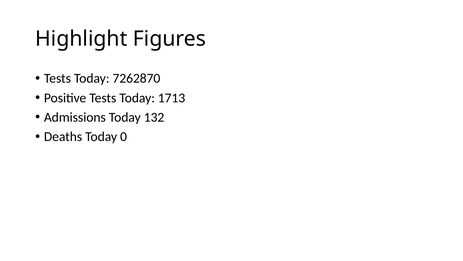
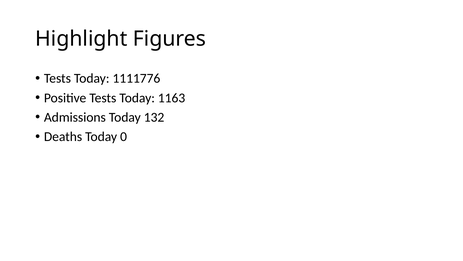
7262870: 7262870 -> 1111776
1713: 1713 -> 1163
